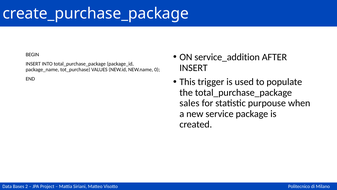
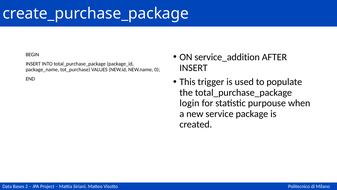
sales: sales -> login
